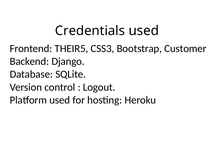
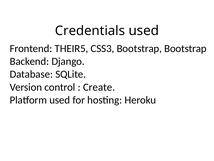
Bootstrap Customer: Customer -> Bootstrap
Logout: Logout -> Create
